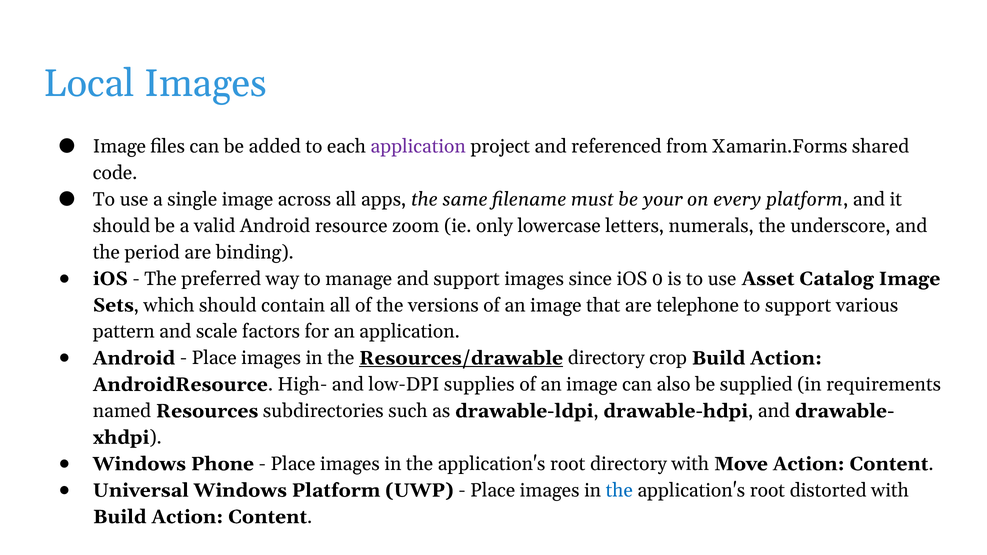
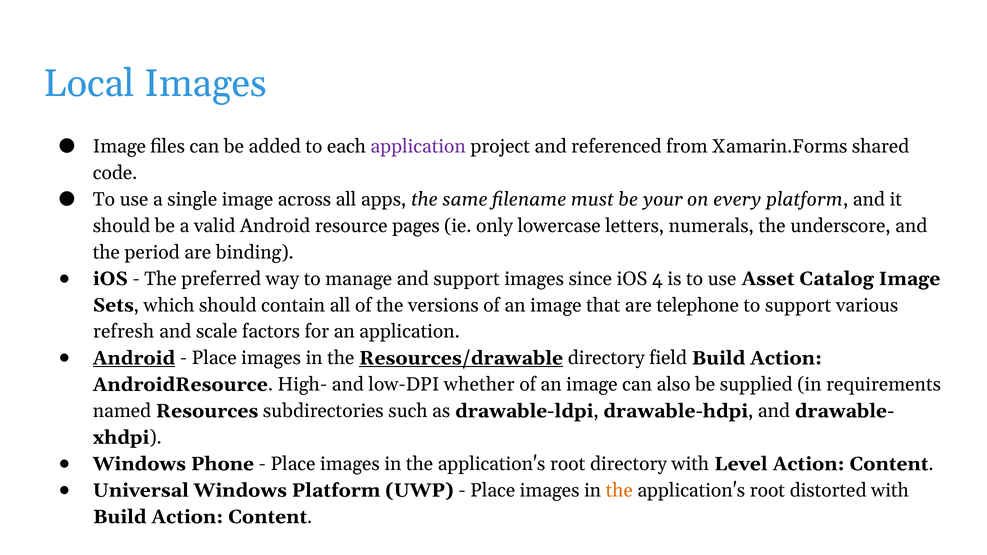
zoom: zoom -> pages
0: 0 -> 4
pattern: pattern -> refresh
Android at (134, 358) underline: none -> present
crop: crop -> field
supplies: supplies -> whether
Move: Move -> Level
the at (619, 491) colour: blue -> orange
